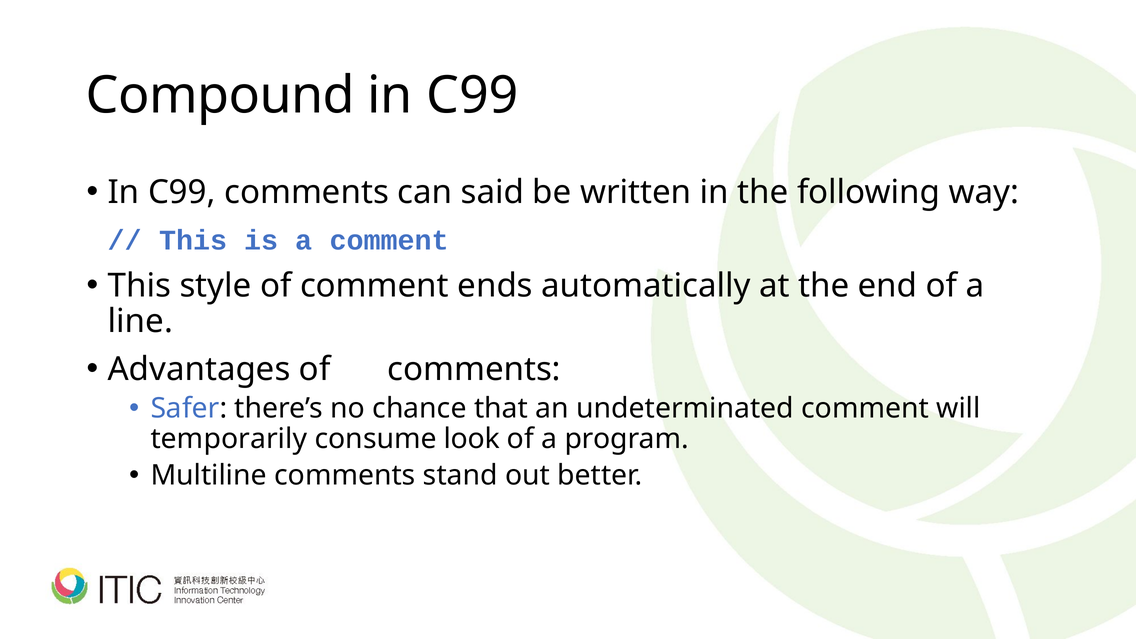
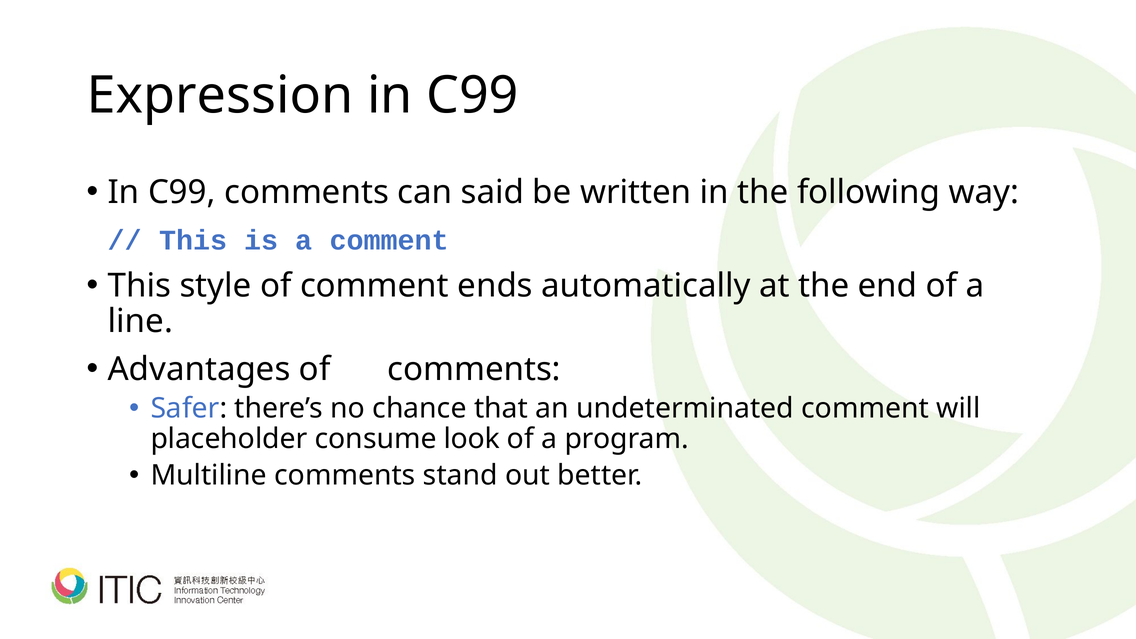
Compound: Compound -> Expression
temporarily: temporarily -> placeholder
